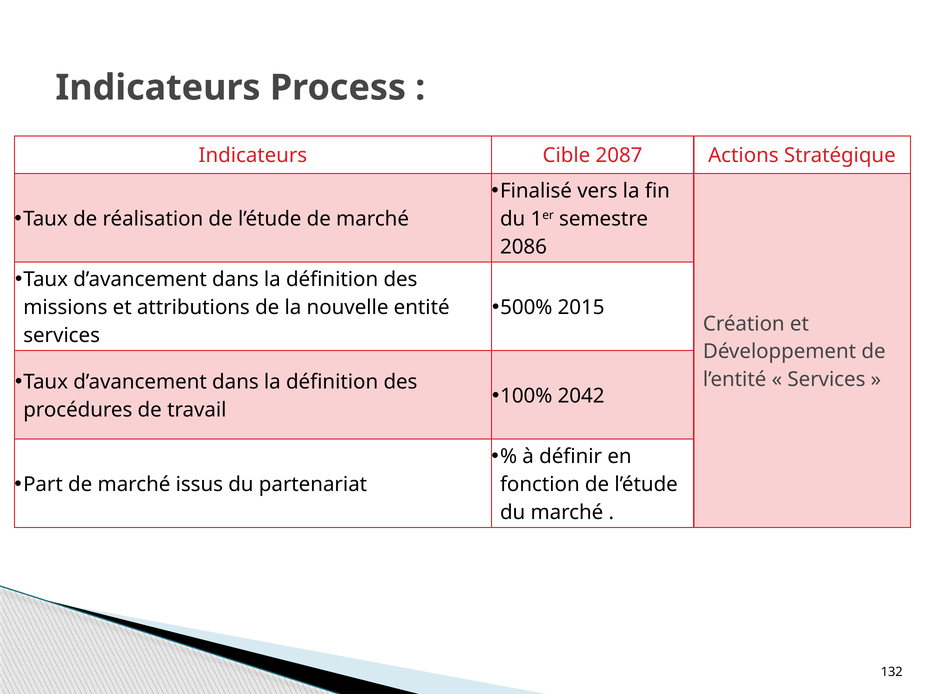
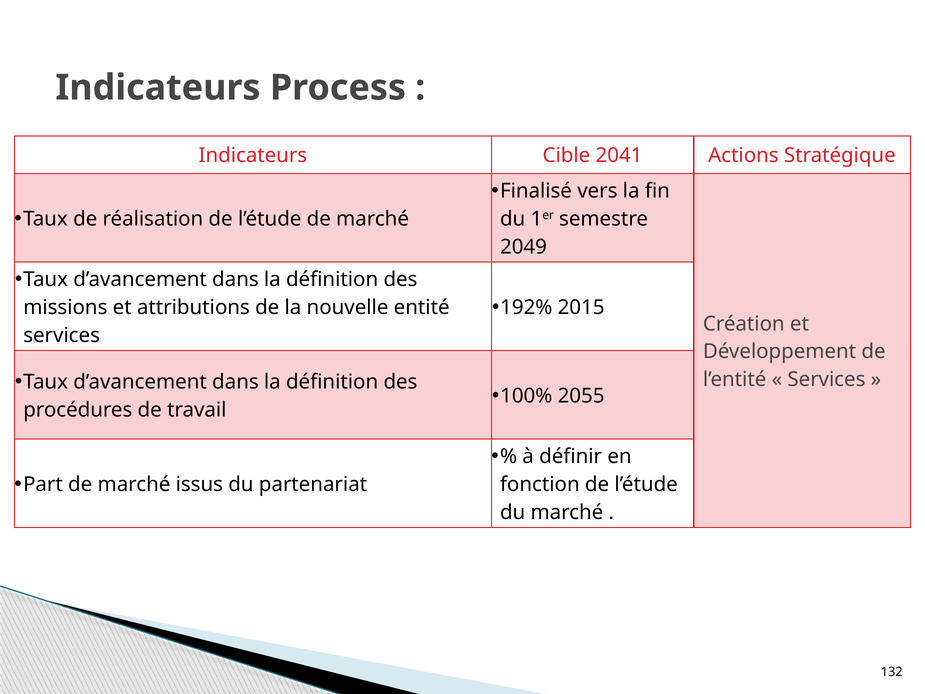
2087: 2087 -> 2041
2086: 2086 -> 2049
500%: 500% -> 192%
2042: 2042 -> 2055
